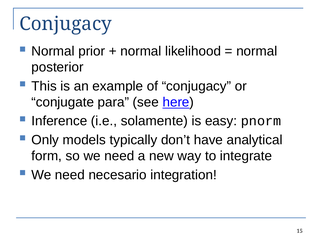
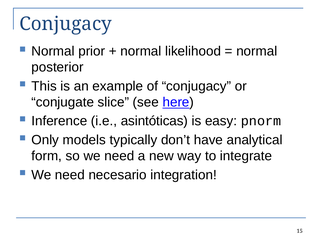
para: para -> slice
solamente: solamente -> asintóticas
